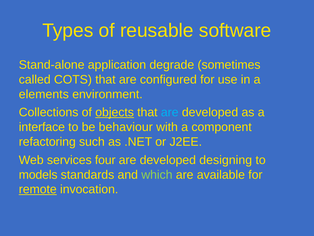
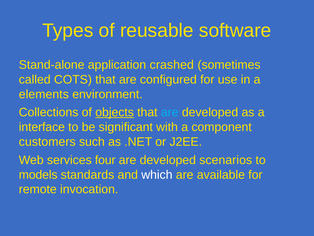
degrade: degrade -> crashed
behaviour: behaviour -> significant
refactoring: refactoring -> customers
designing: designing -> scenarios
which colour: light green -> white
remote underline: present -> none
